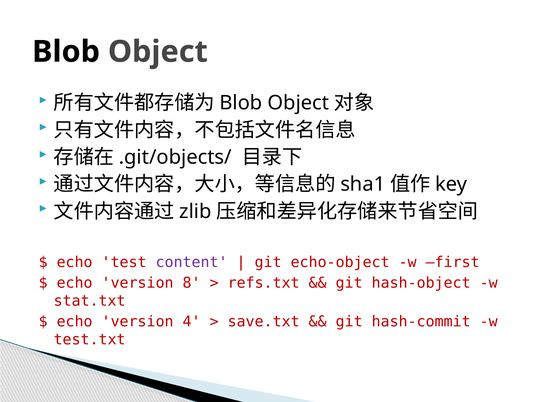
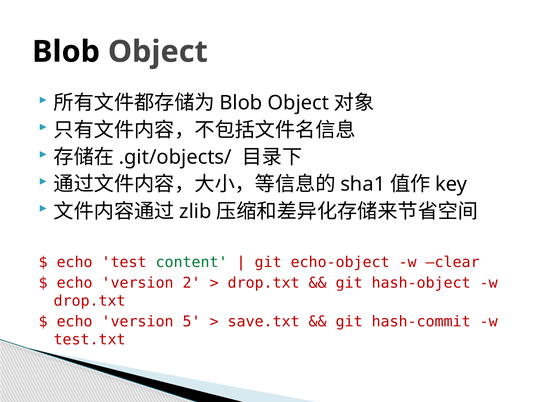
content colour: purple -> green
first: first -> clear
8: 8 -> 2
refs.txt at (264, 284): refs.txt -> drop.txt
stat.txt at (90, 301): stat.txt -> drop.txt
4: 4 -> 5
